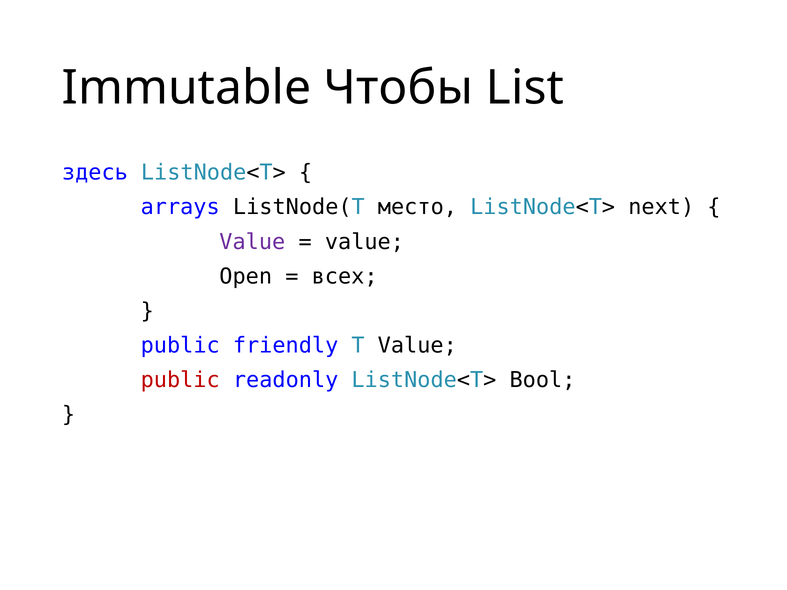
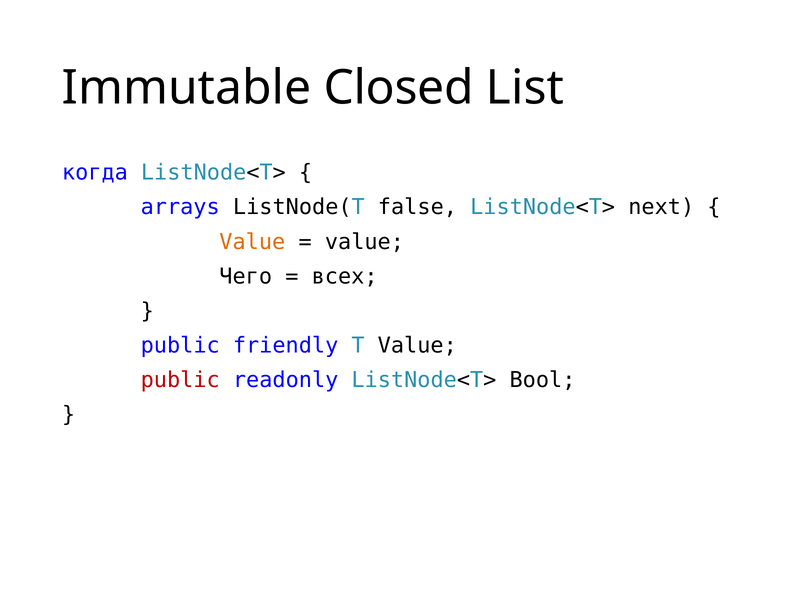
Чтобы: Чтобы -> Closed
здесь: здесь -> когда
место: место -> false
Value at (252, 242) colour: purple -> orange
Open: Open -> Чего
